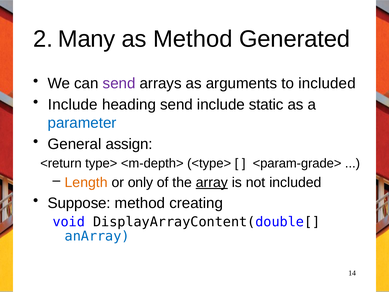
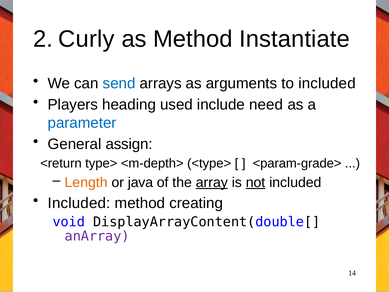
Many: Many -> Curly
Generated: Generated -> Instantiate
send at (119, 83) colour: purple -> blue
Include at (73, 105): Include -> Players
heading send: send -> used
static: static -> need
only: only -> java
not underline: none -> present
Suppose at (79, 203): Suppose -> Included
anArray colour: blue -> purple
